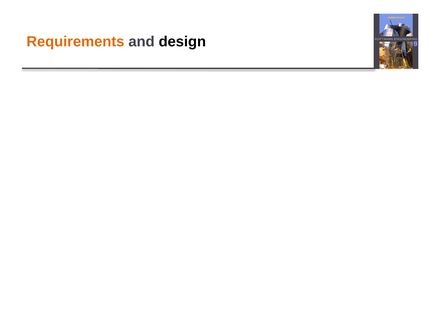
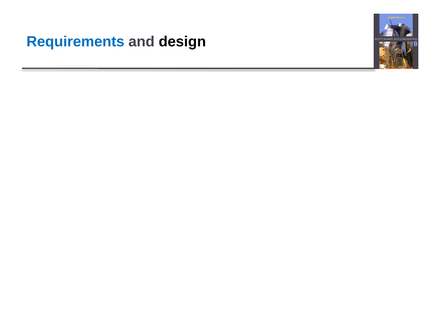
Requirements at (75, 42) colour: orange -> blue
